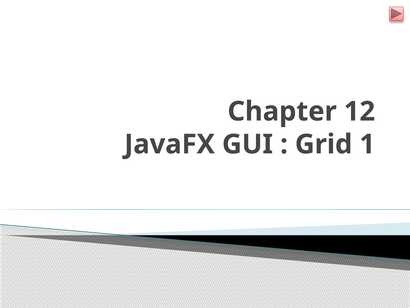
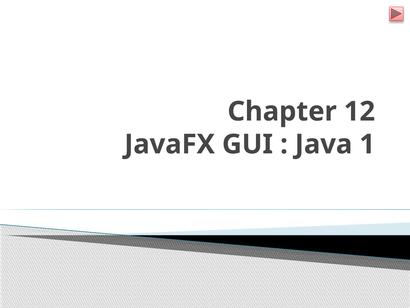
Grid: Grid -> Java
